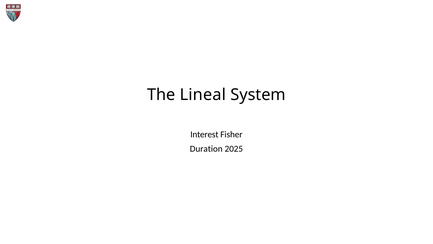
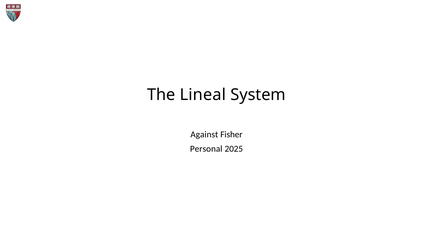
Interest: Interest -> Against
Duration: Duration -> Personal
